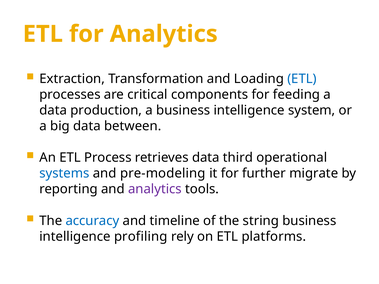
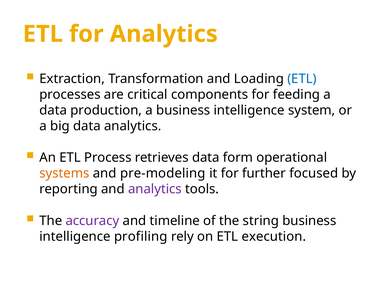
data between: between -> analytics
third: third -> form
systems colour: blue -> orange
migrate: migrate -> focused
accuracy colour: blue -> purple
platforms: platforms -> execution
